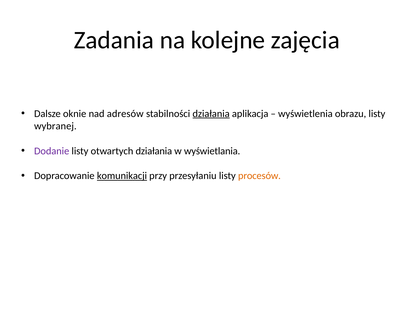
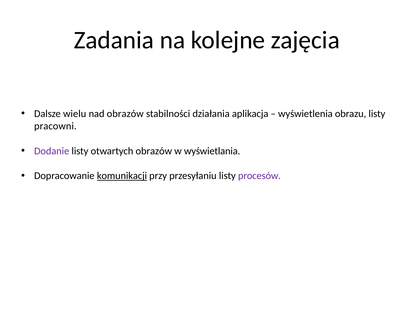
oknie: oknie -> wielu
nad adresów: adresów -> obrazów
działania at (211, 113) underline: present -> none
wybranej: wybranej -> pracowni
otwartych działania: działania -> obrazów
procesów colour: orange -> purple
